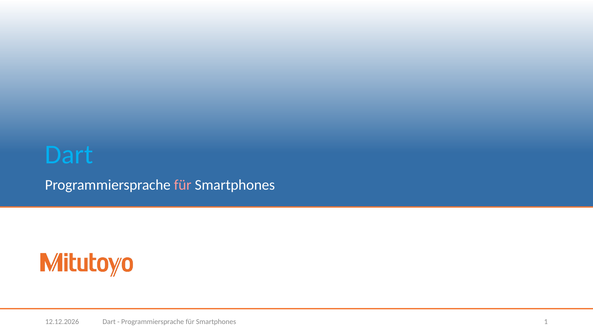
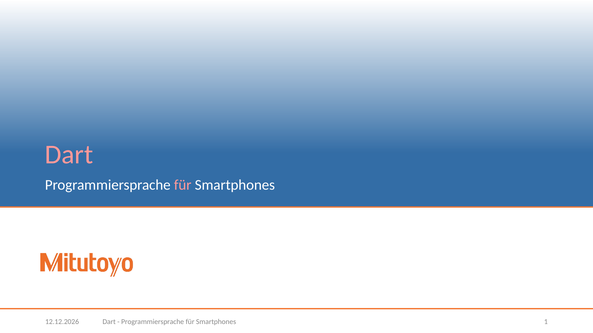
Dart at (69, 155) colour: light blue -> pink
